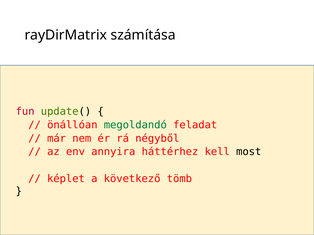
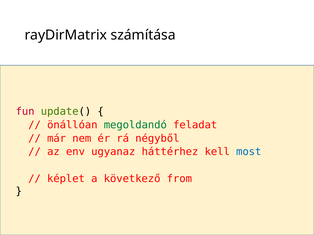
annyira: annyira -> ugyanaz
most colour: black -> blue
tömb: tömb -> from
